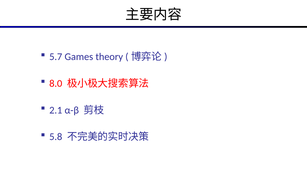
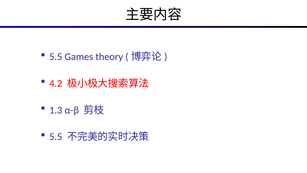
5.7 at (56, 57): 5.7 -> 5.5
8.0: 8.0 -> 4.2
2.1: 2.1 -> 1.3
5.8 at (56, 137): 5.8 -> 5.5
